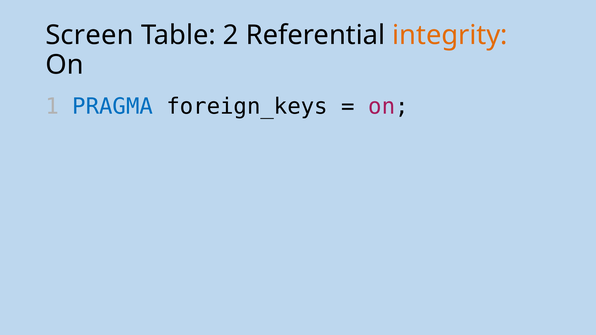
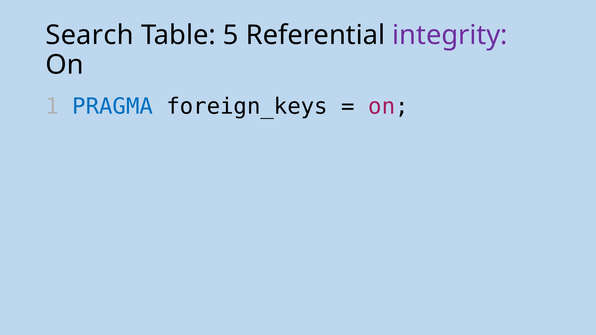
Screen: Screen -> Search
2: 2 -> 5
integrity colour: orange -> purple
